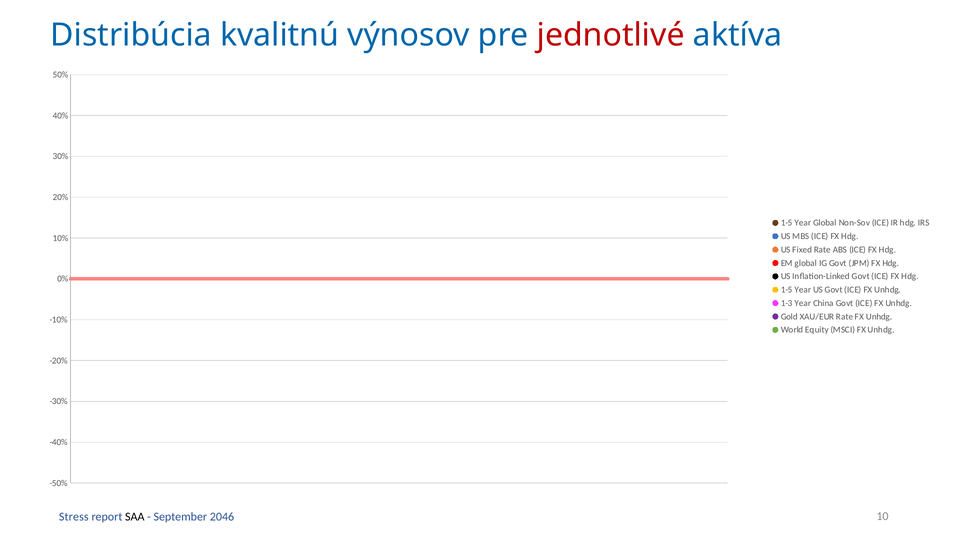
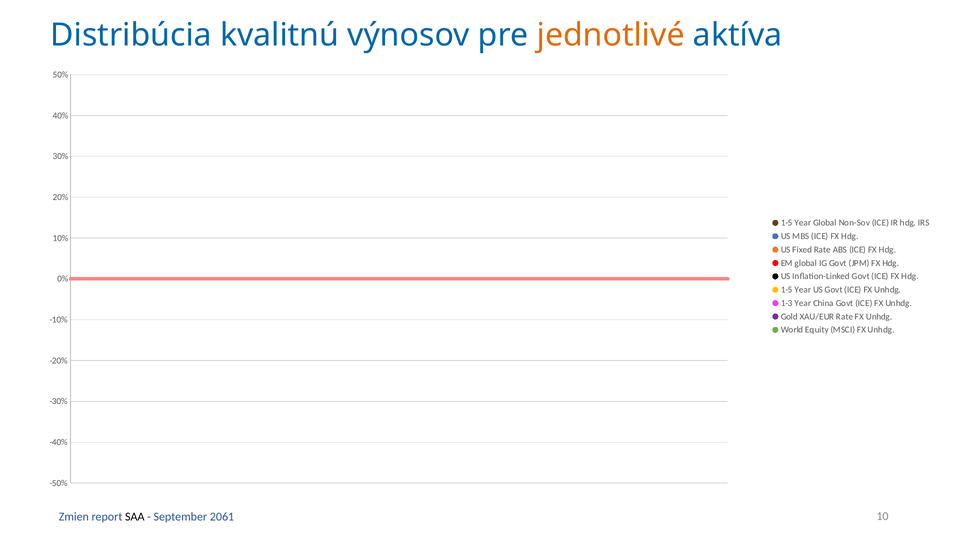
jednotlivé colour: red -> orange
Stress: Stress -> Zmien
2046: 2046 -> 2061
